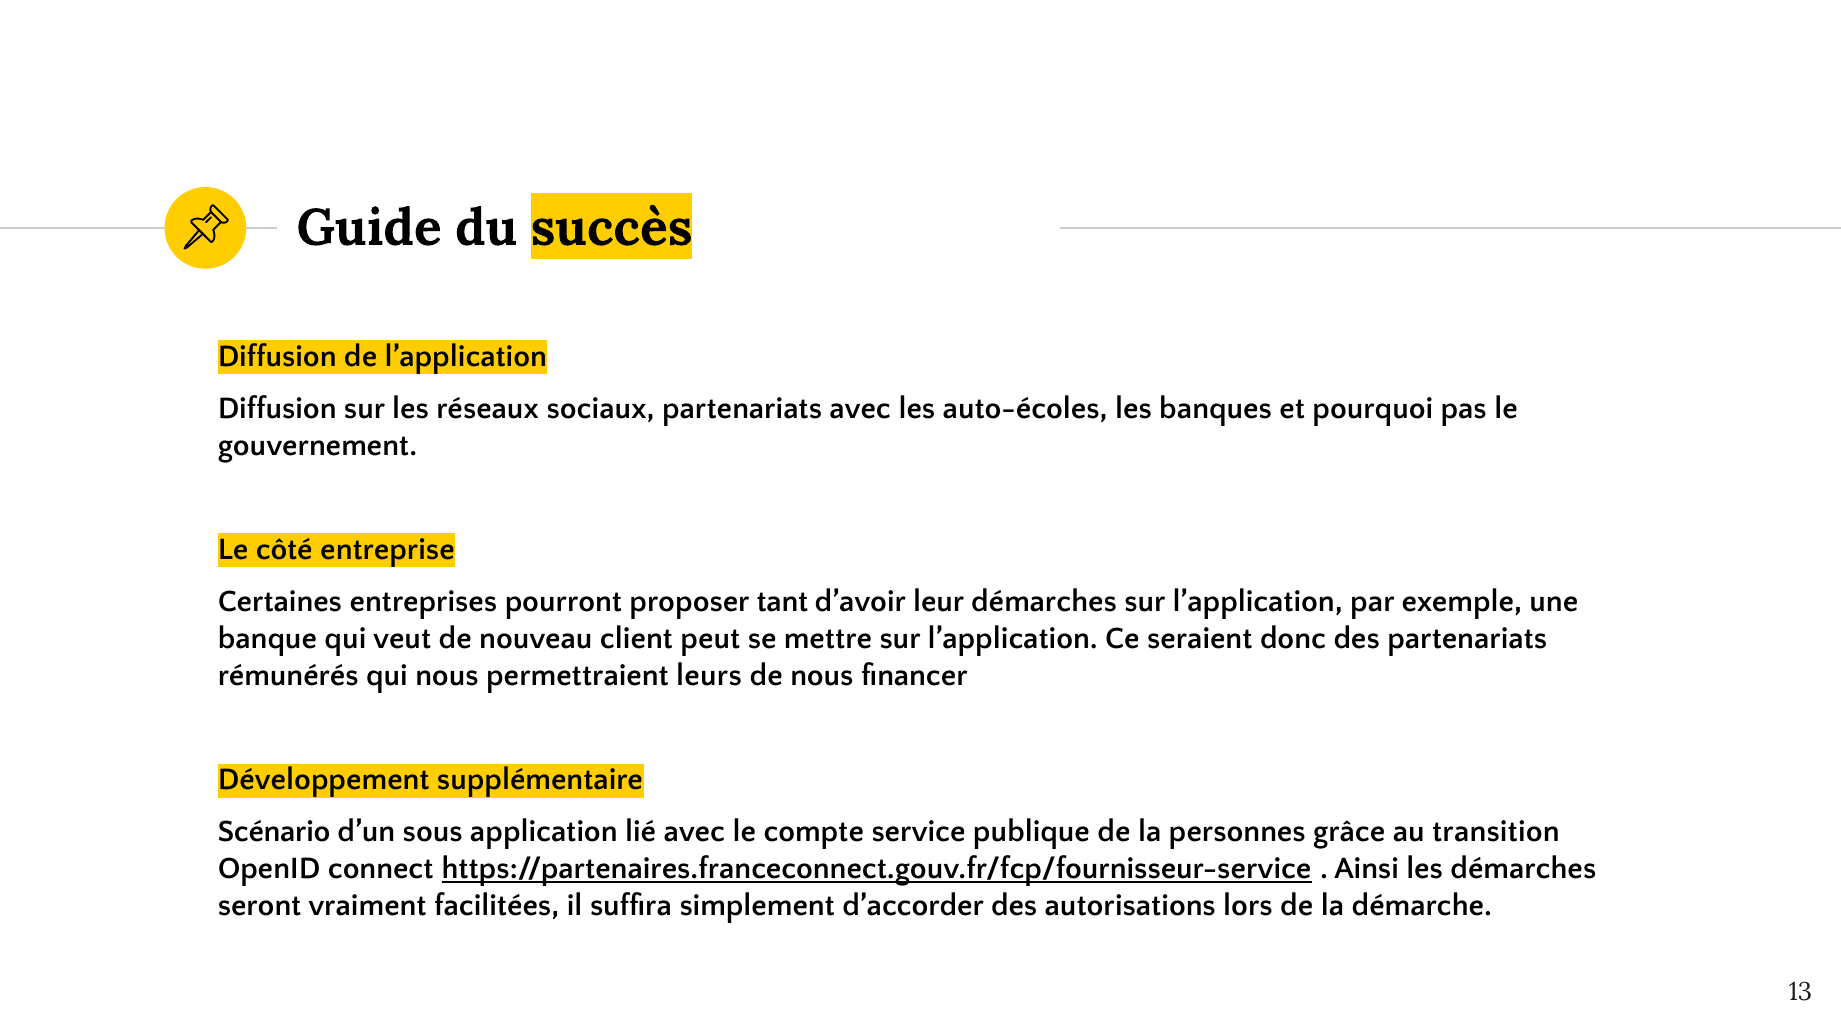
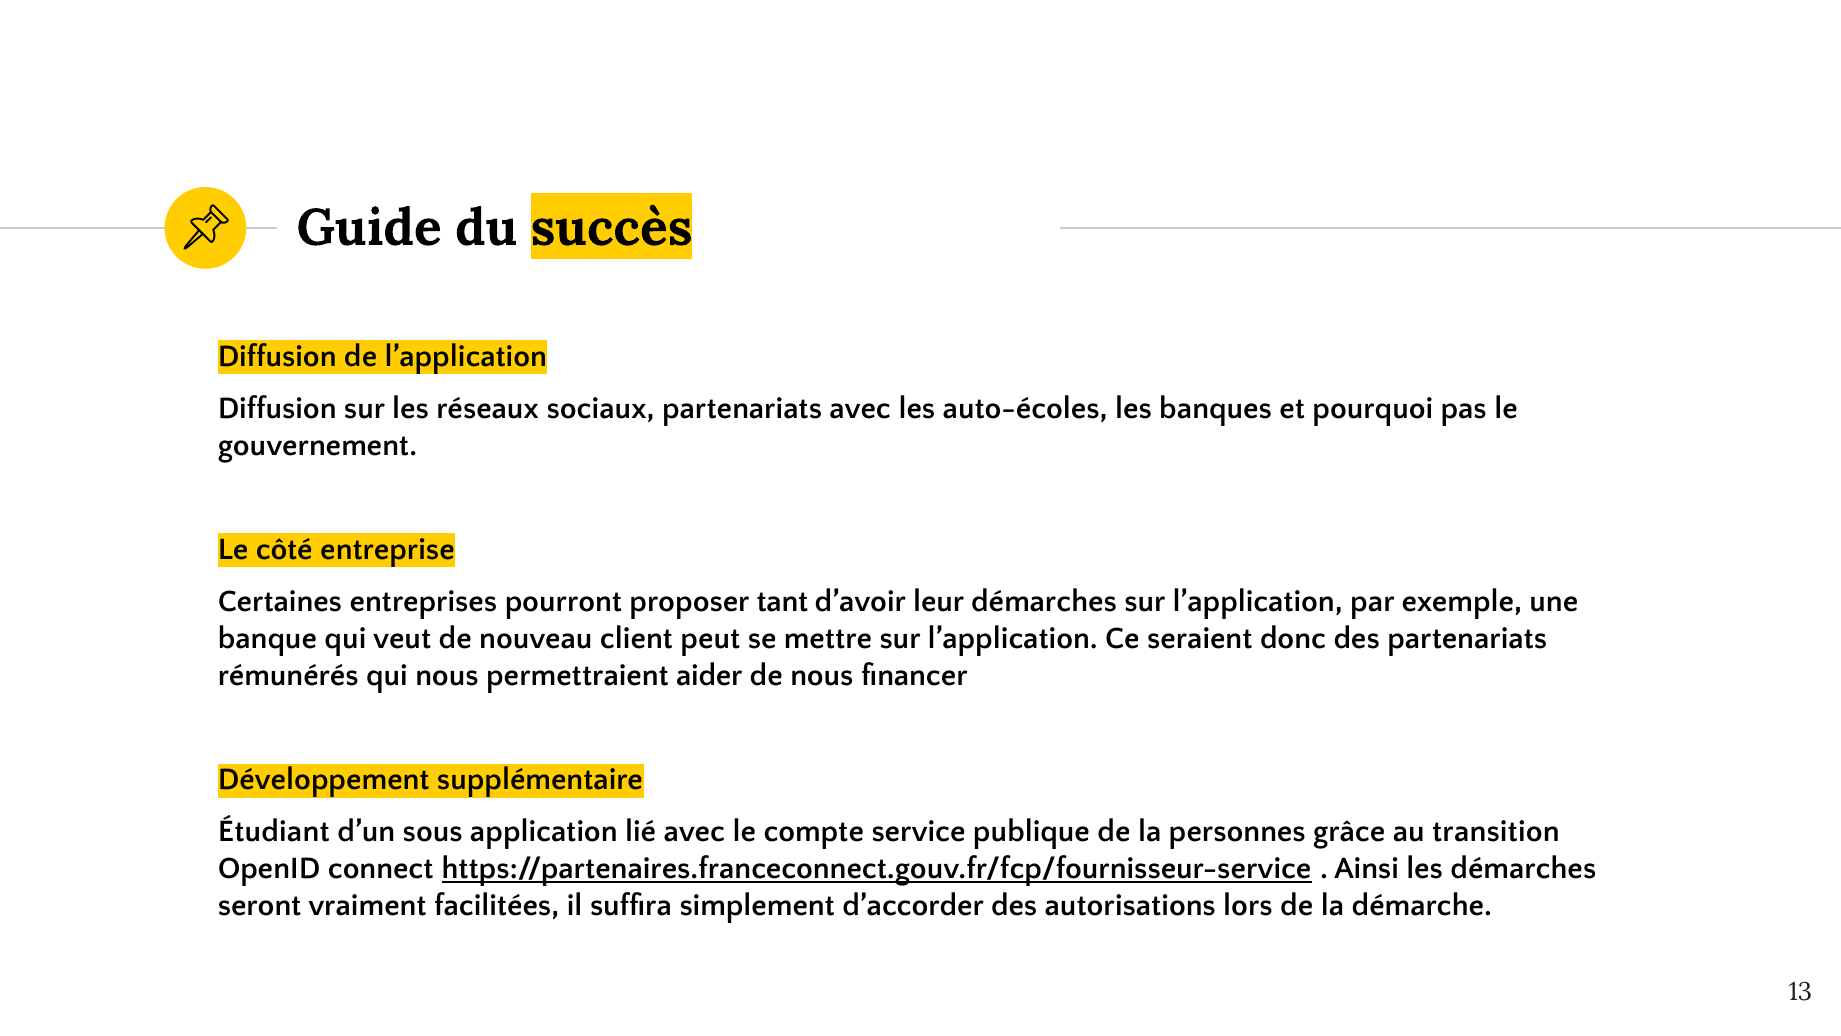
leurs: leurs -> aider
Scénario: Scénario -> Étudiant
